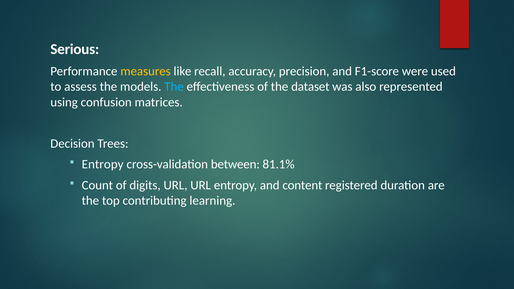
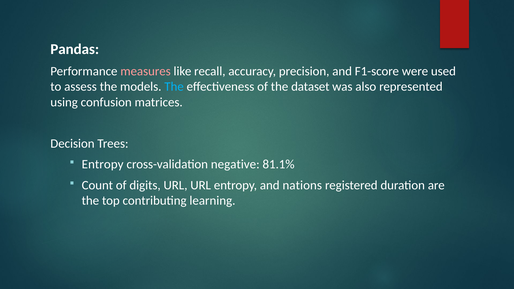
Serious: Serious -> Pandas
measures colour: yellow -> pink
between: between -> negative
content: content -> nations
